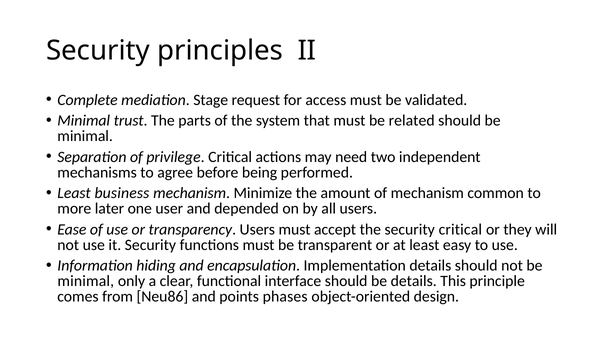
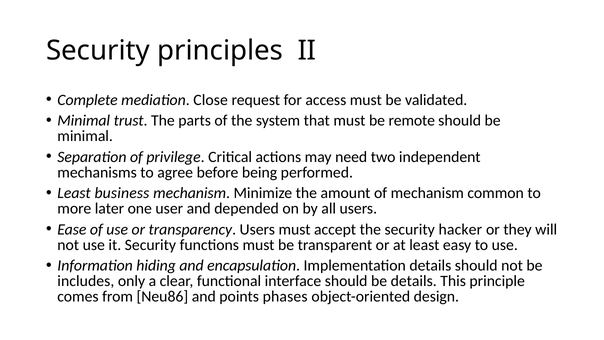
Stage: Stage -> Close
related: related -> remote
security critical: critical -> hacker
minimal at (86, 281): minimal -> includes
